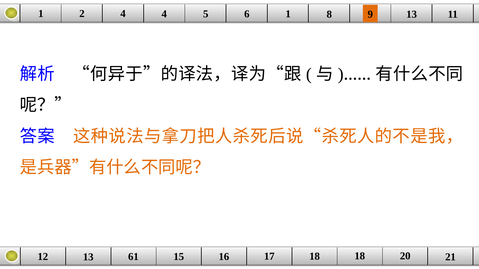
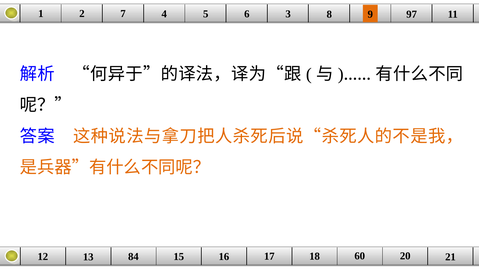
2 4: 4 -> 7
6 1: 1 -> 3
9 13: 13 -> 97
61: 61 -> 84
18 18: 18 -> 60
